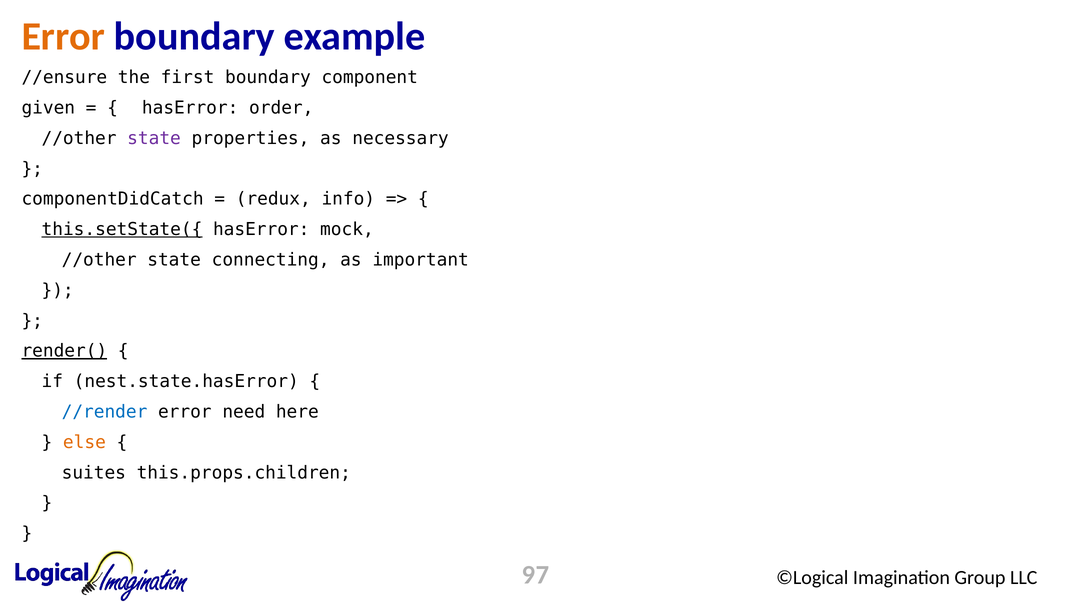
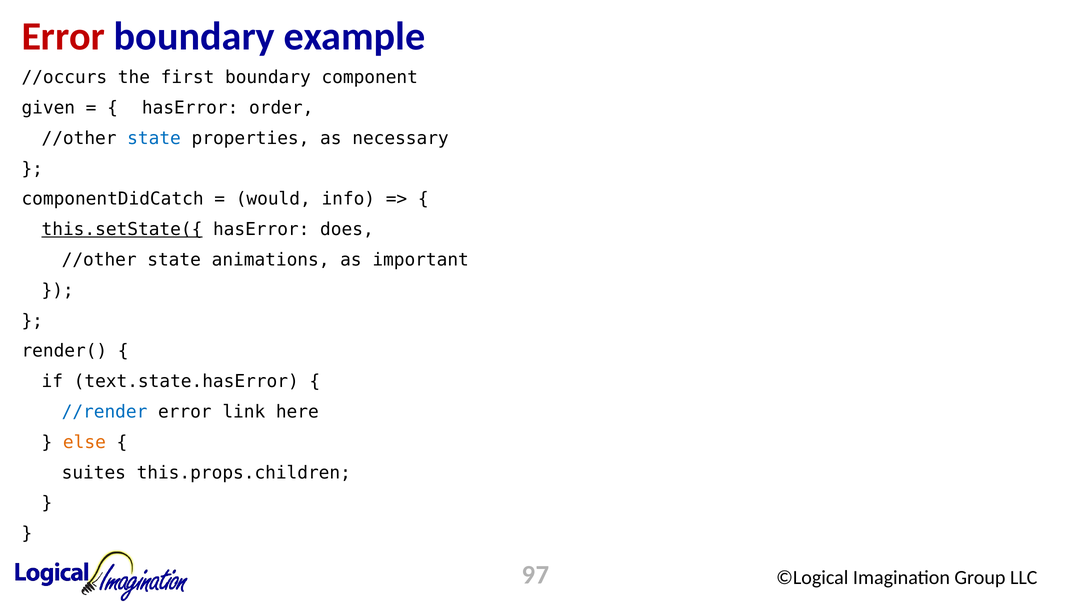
Error at (63, 37) colour: orange -> red
//ensure: //ensure -> //occurs
state at (154, 138) colour: purple -> blue
redux: redux -> would
mock: mock -> does
connecting: connecting -> animations
render( underline: present -> none
nest.state.hasError: nest.state.hasError -> text.state.hasError
need: need -> link
